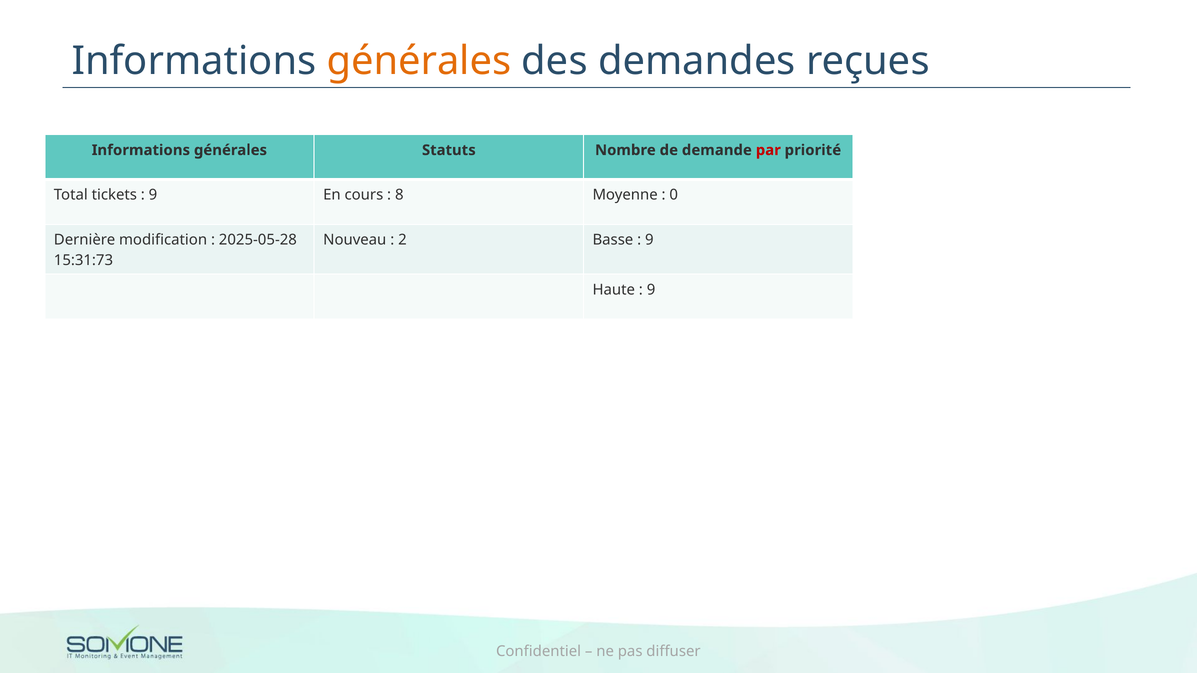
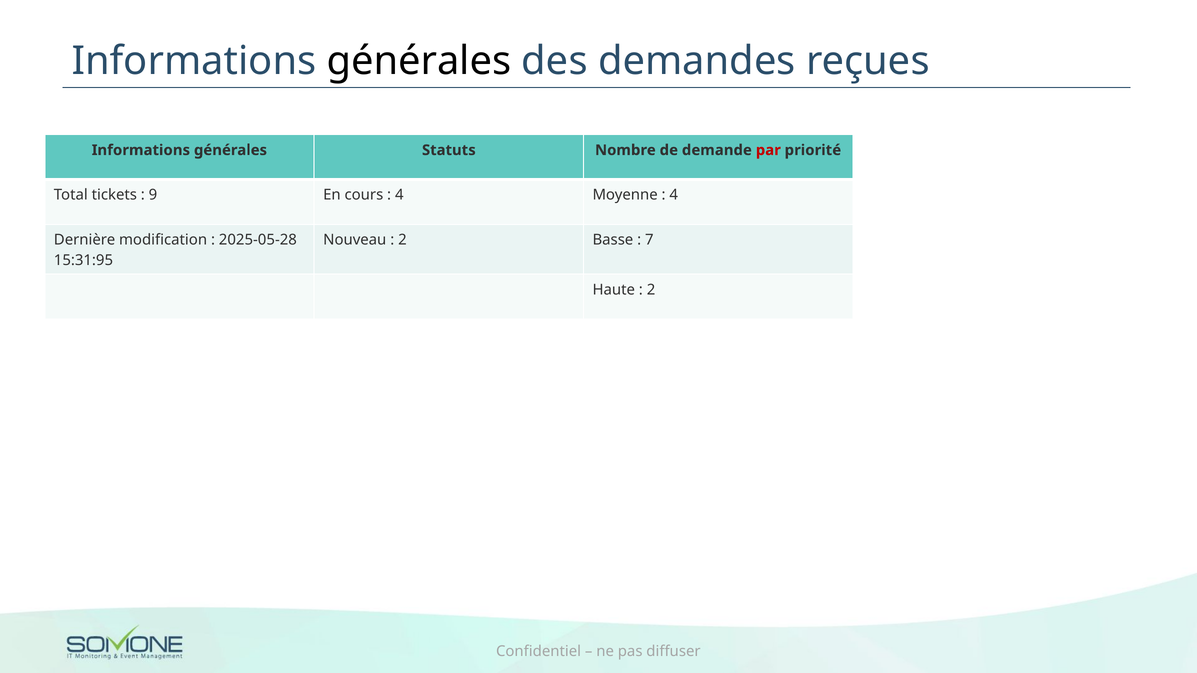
générales at (419, 61) colour: orange -> black
8 at (399, 195): 8 -> 4
0 at (674, 195): 0 -> 4
9 at (649, 240): 9 -> 7
15:31:73: 15:31:73 -> 15:31:95
9 at (651, 290): 9 -> 2
